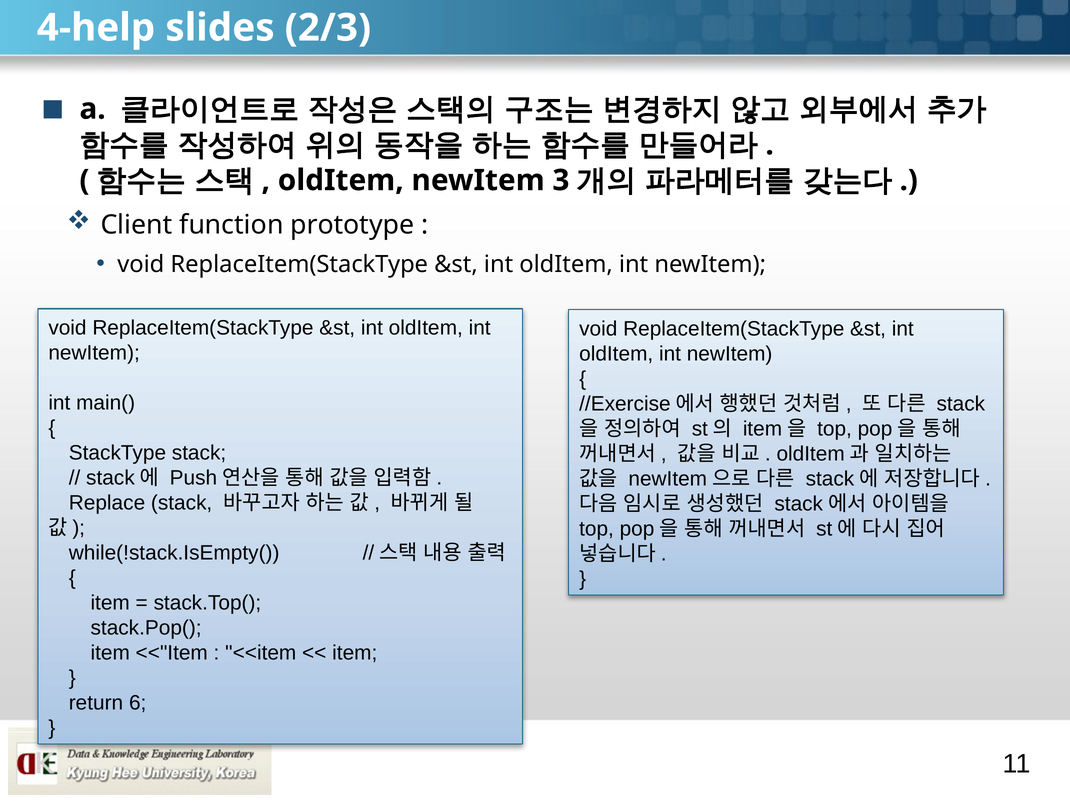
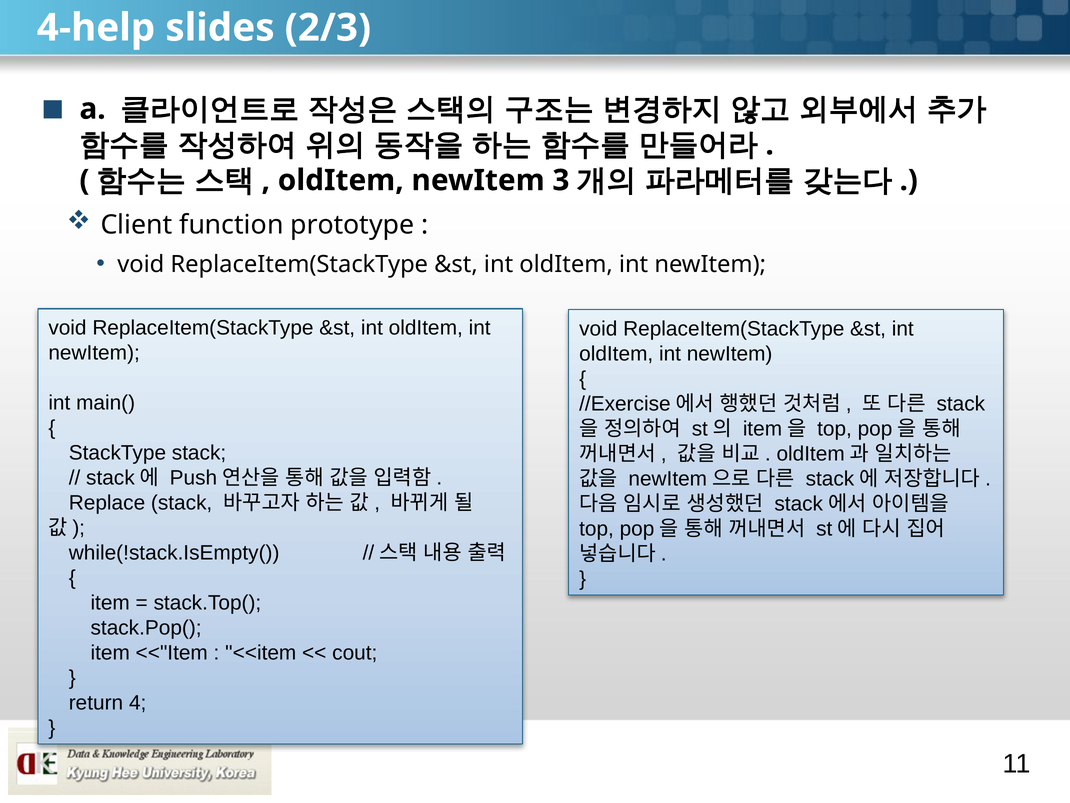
item at (355, 653): item -> cout
6: 6 -> 4
